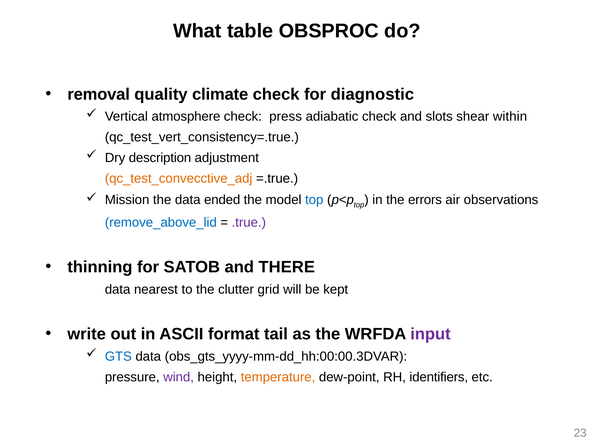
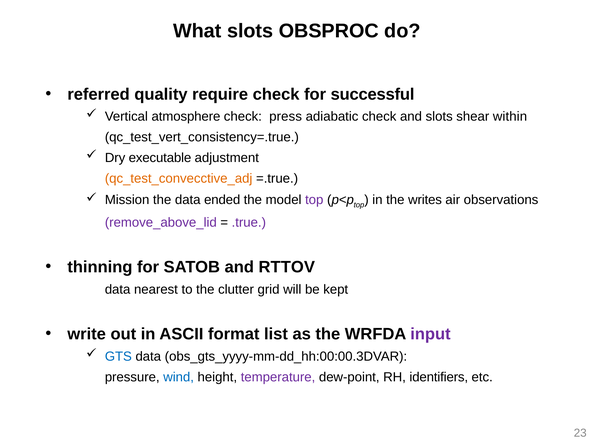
What table: table -> slots
removal: removal -> referred
climate: climate -> require
diagnostic: diagnostic -> successful
description: description -> executable
top at (314, 199) colour: blue -> purple
errors: errors -> writes
remove_above_lid colour: blue -> purple
THERE: THERE -> RTTOV
tail: tail -> list
wind colour: purple -> blue
temperature colour: orange -> purple
